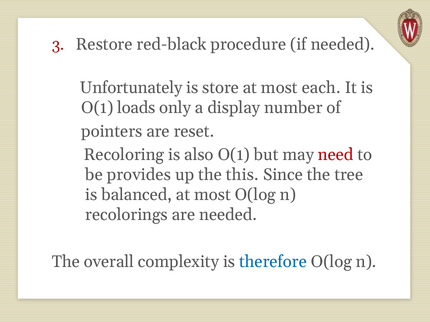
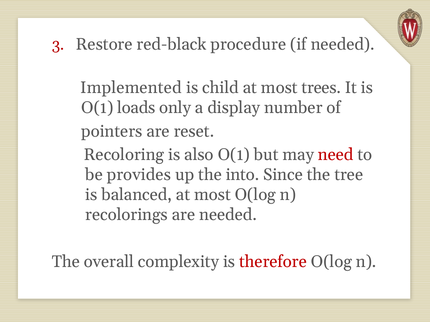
Unfortunately: Unfortunately -> Implemented
store: store -> child
each: each -> trees
this: this -> into
therefore colour: blue -> red
